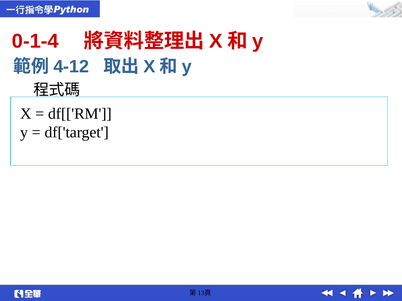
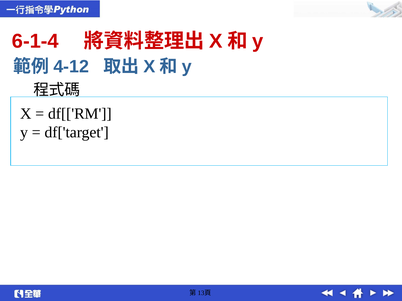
0-1-4: 0-1-4 -> 6-1-4
